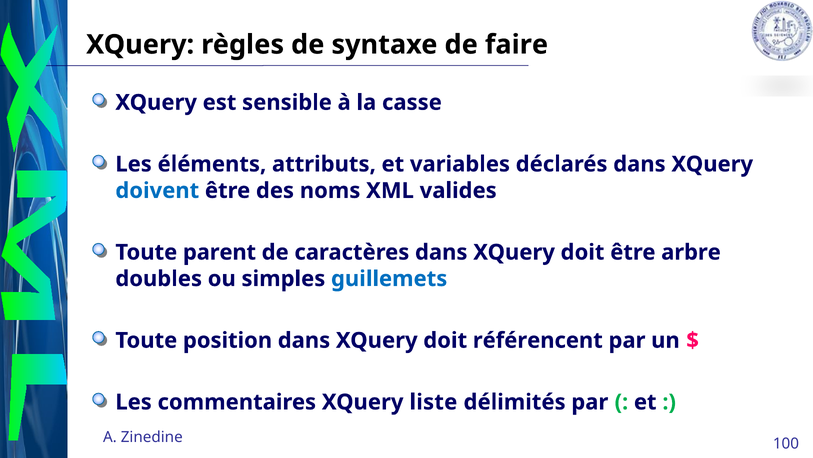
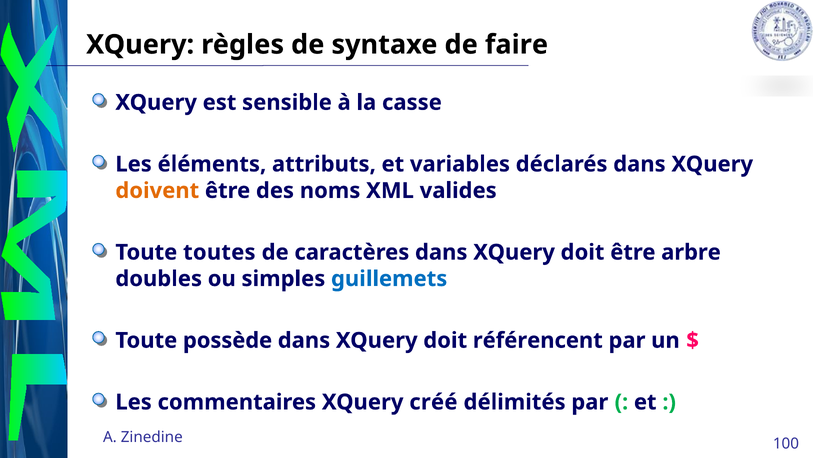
doivent colour: blue -> orange
parent: parent -> toutes
position: position -> possède
liste: liste -> créé
